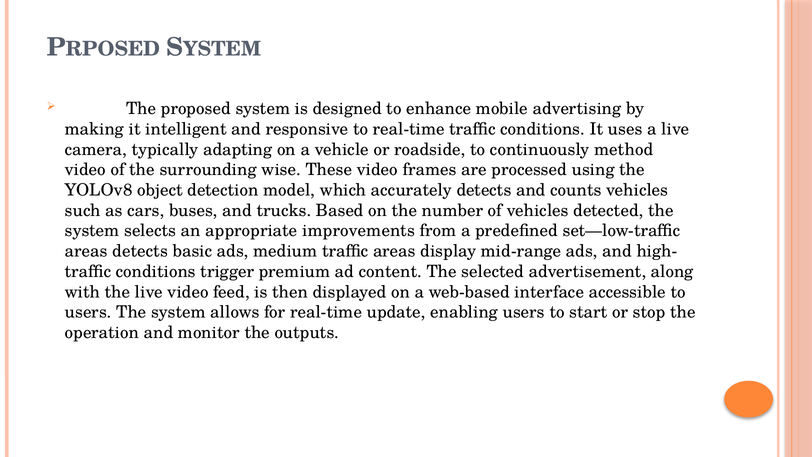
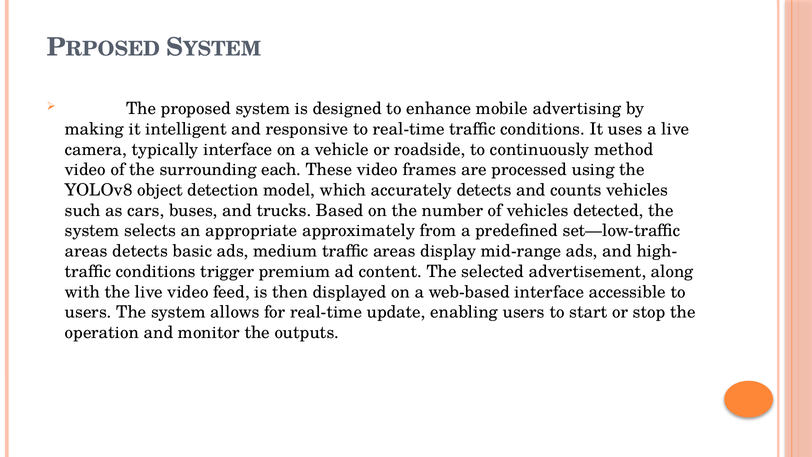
typically adapting: adapting -> interface
wise: wise -> each
improvements: improvements -> approximately
